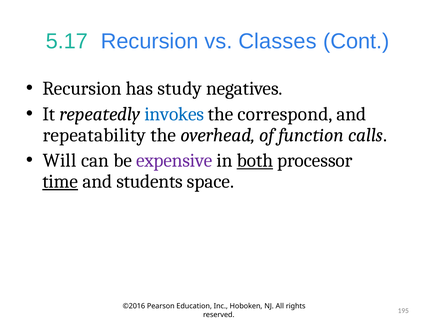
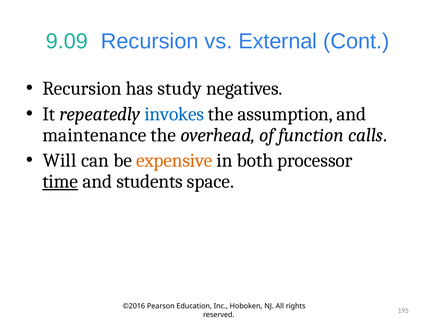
5.17: 5.17 -> 9.09
Classes: Classes -> External
correspond: correspond -> assumption
repeatability: repeatability -> maintenance
expensive colour: purple -> orange
both underline: present -> none
